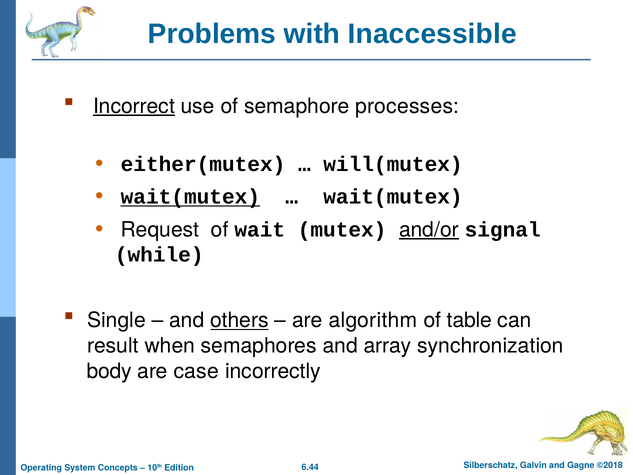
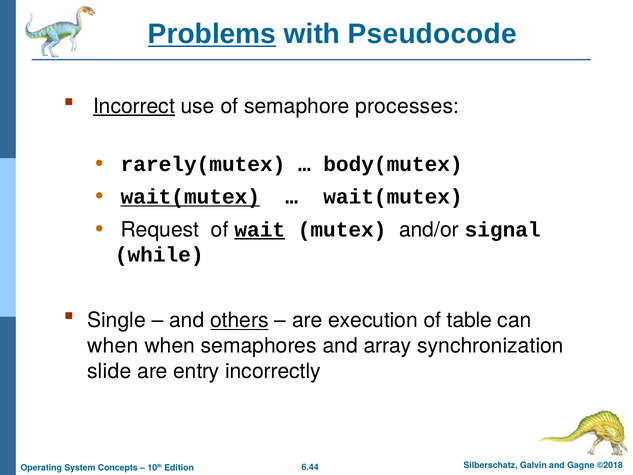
Problems underline: none -> present
Inaccessible: Inaccessible -> Pseudocode
either(mutex: either(mutex -> rarely(mutex
will(mutex: will(mutex -> body(mutex
wait underline: none -> present
and/or underline: present -> none
algorithm: algorithm -> execution
result at (113, 346): result -> when
body: body -> slide
case: case -> entry
